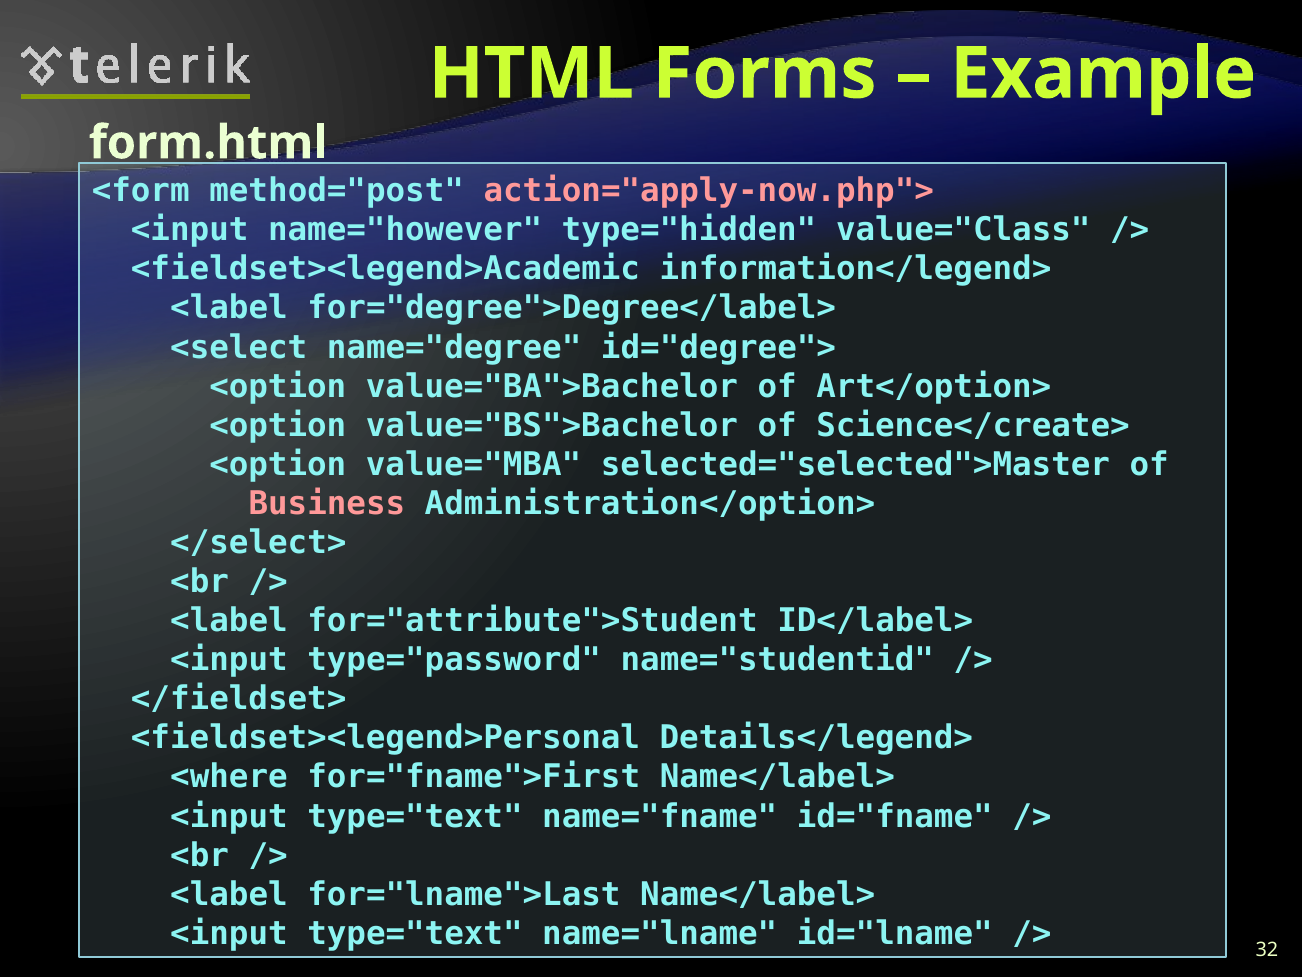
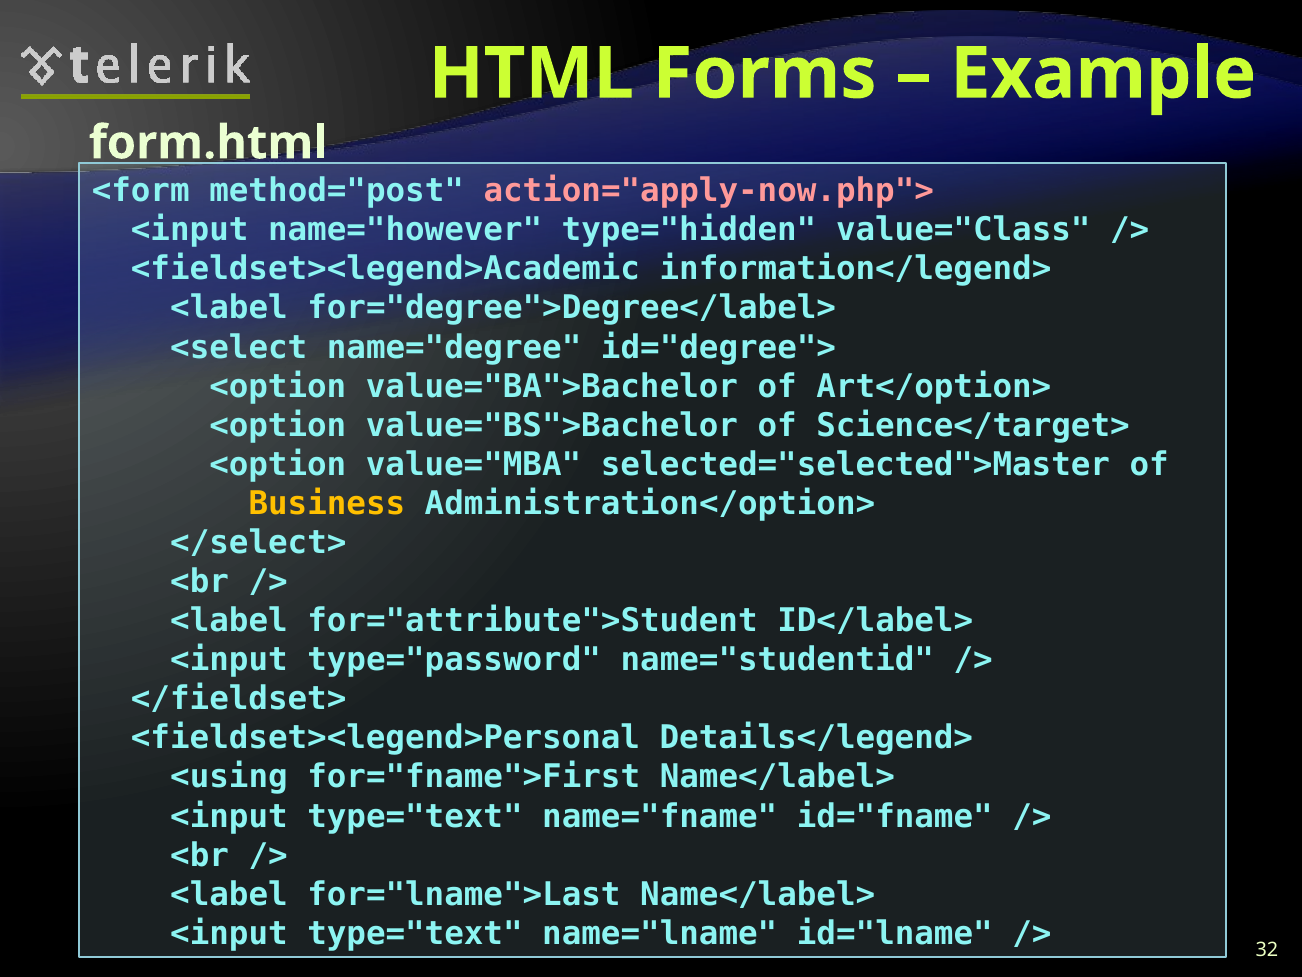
Science</create>: Science</create> -> Science</target>
Business colour: pink -> yellow
<where: <where -> <using
